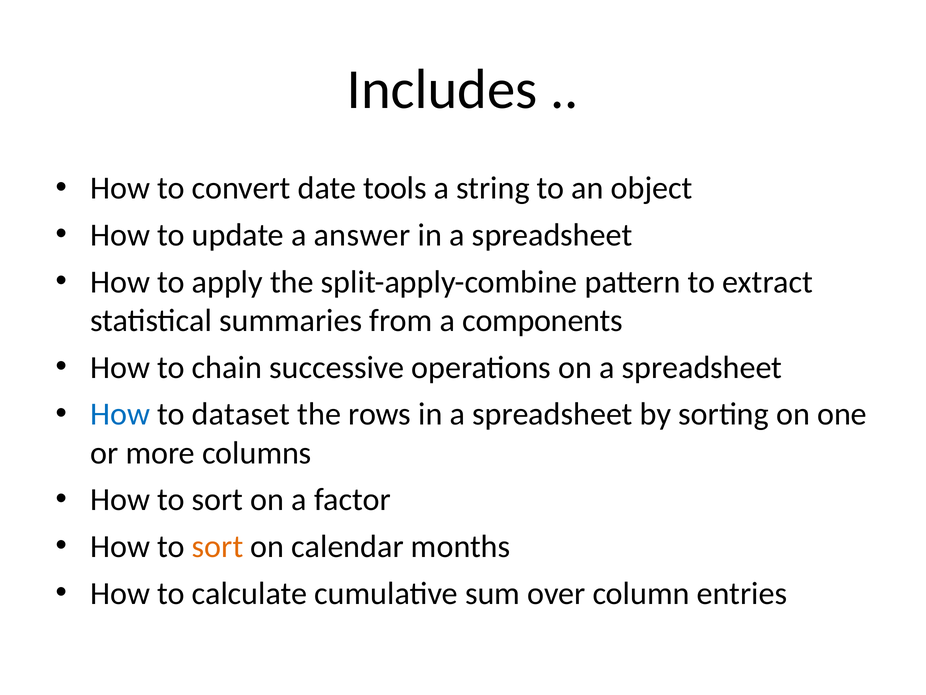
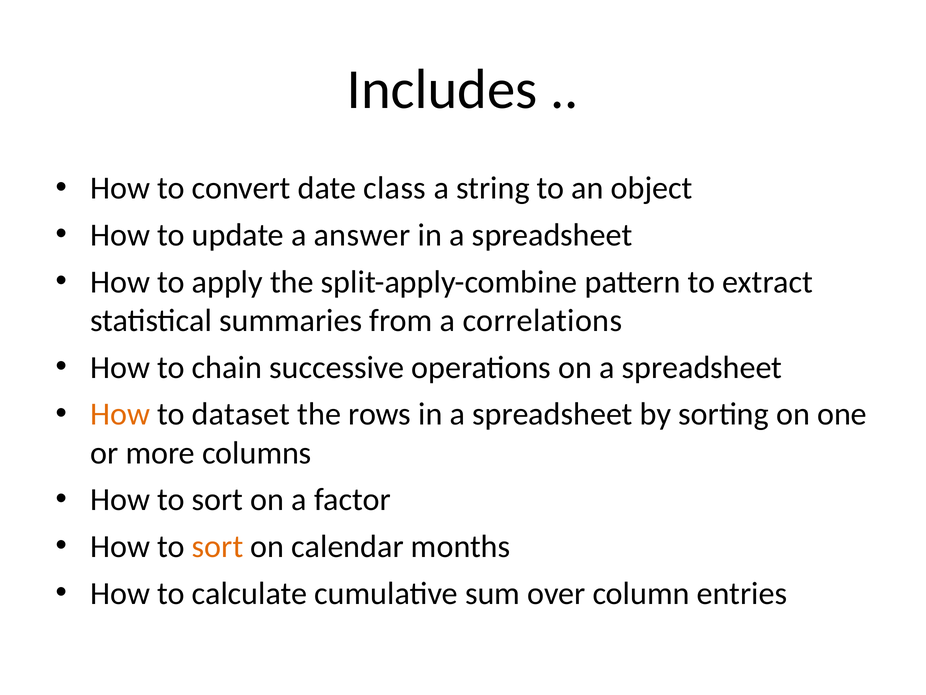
tools: tools -> class
components: components -> correlations
How at (120, 414) colour: blue -> orange
